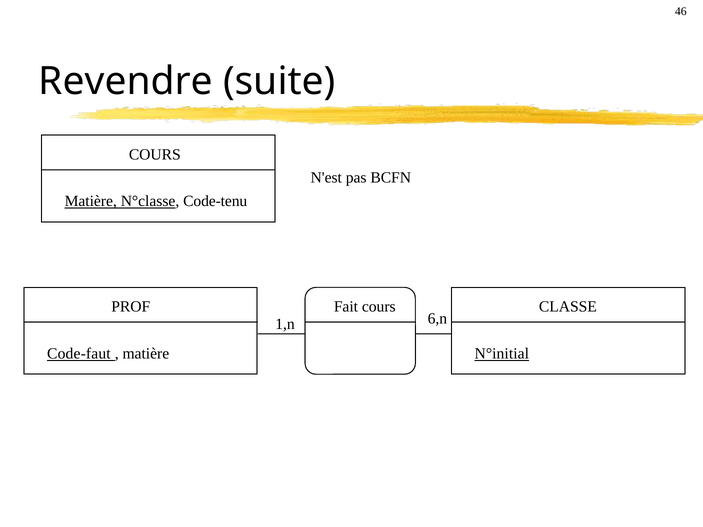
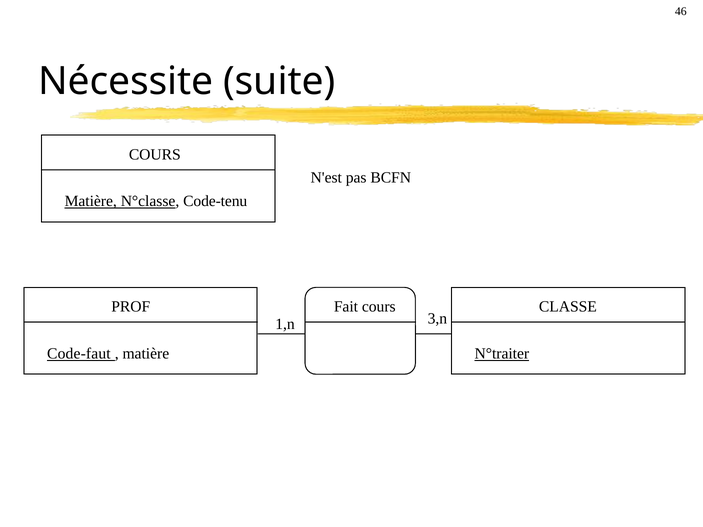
Revendre: Revendre -> Nécessite
6,n: 6,n -> 3,n
N°initial: N°initial -> N°traiter
